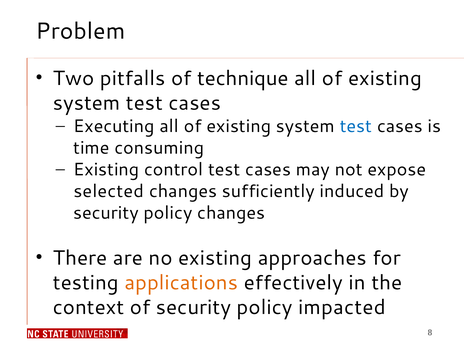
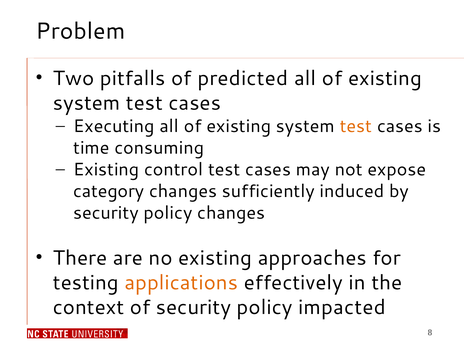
technique: technique -> predicted
test at (356, 126) colour: blue -> orange
selected: selected -> category
